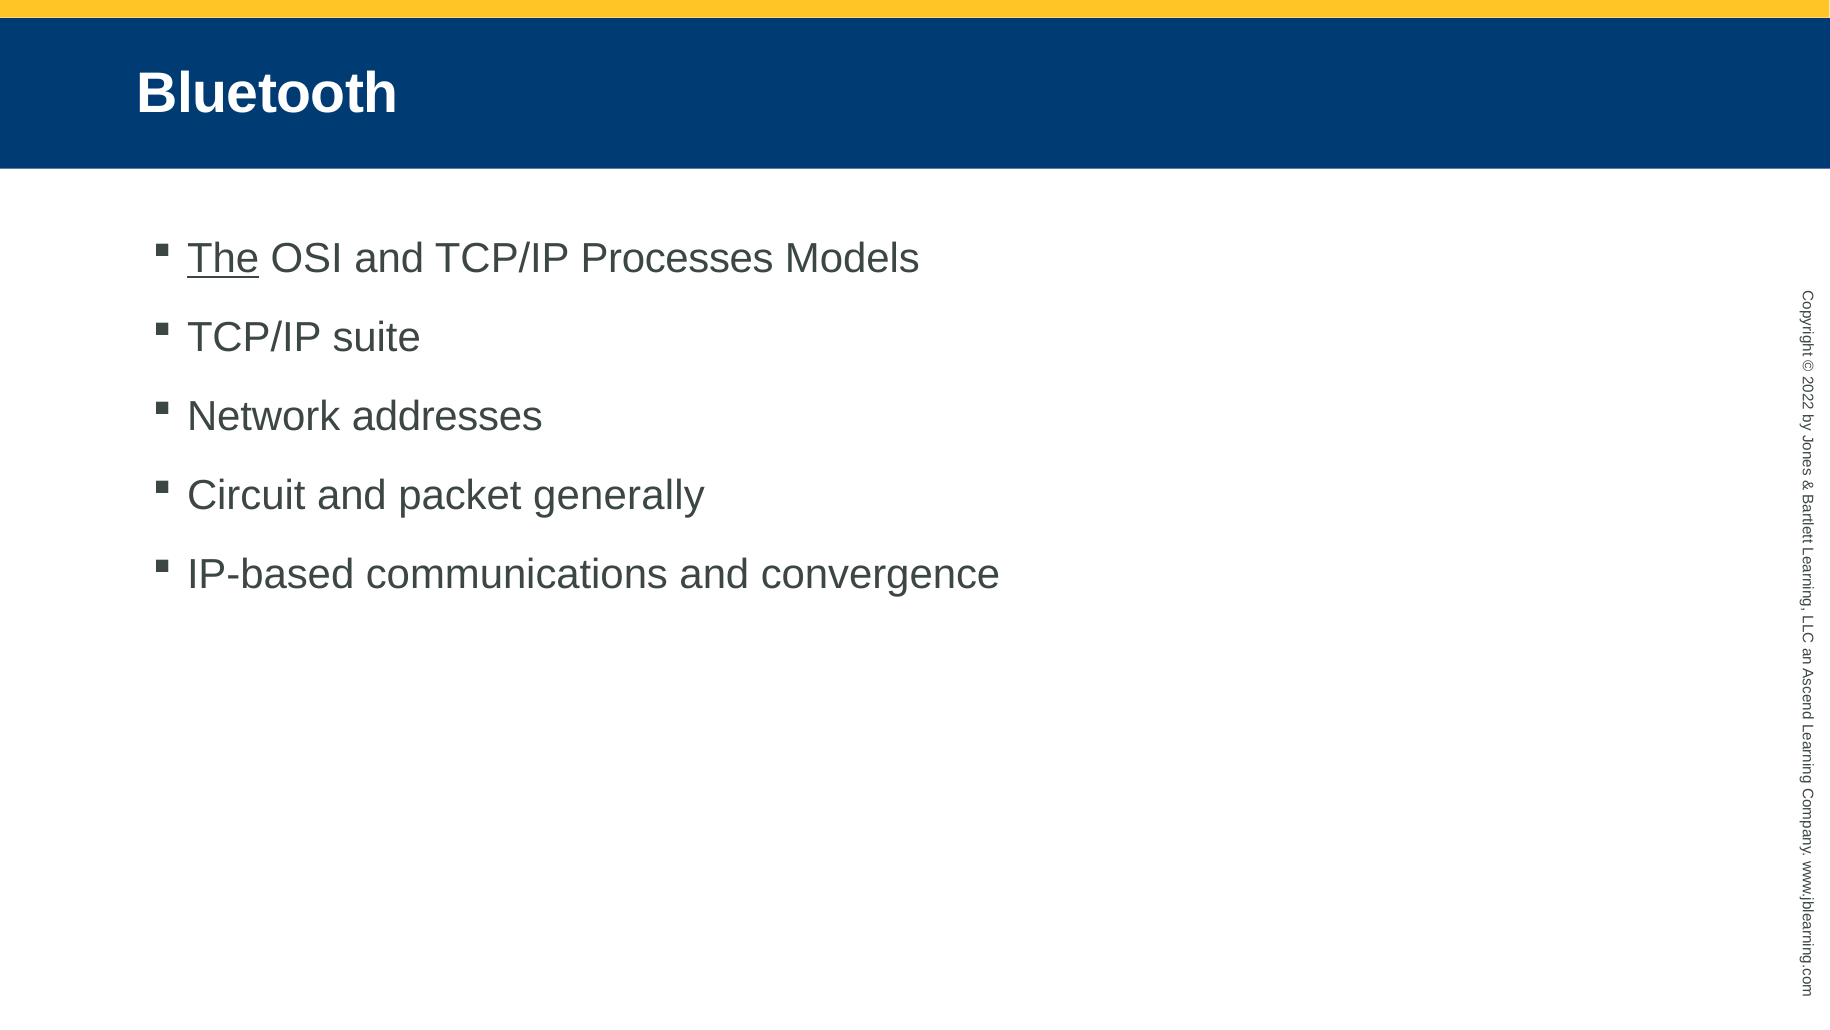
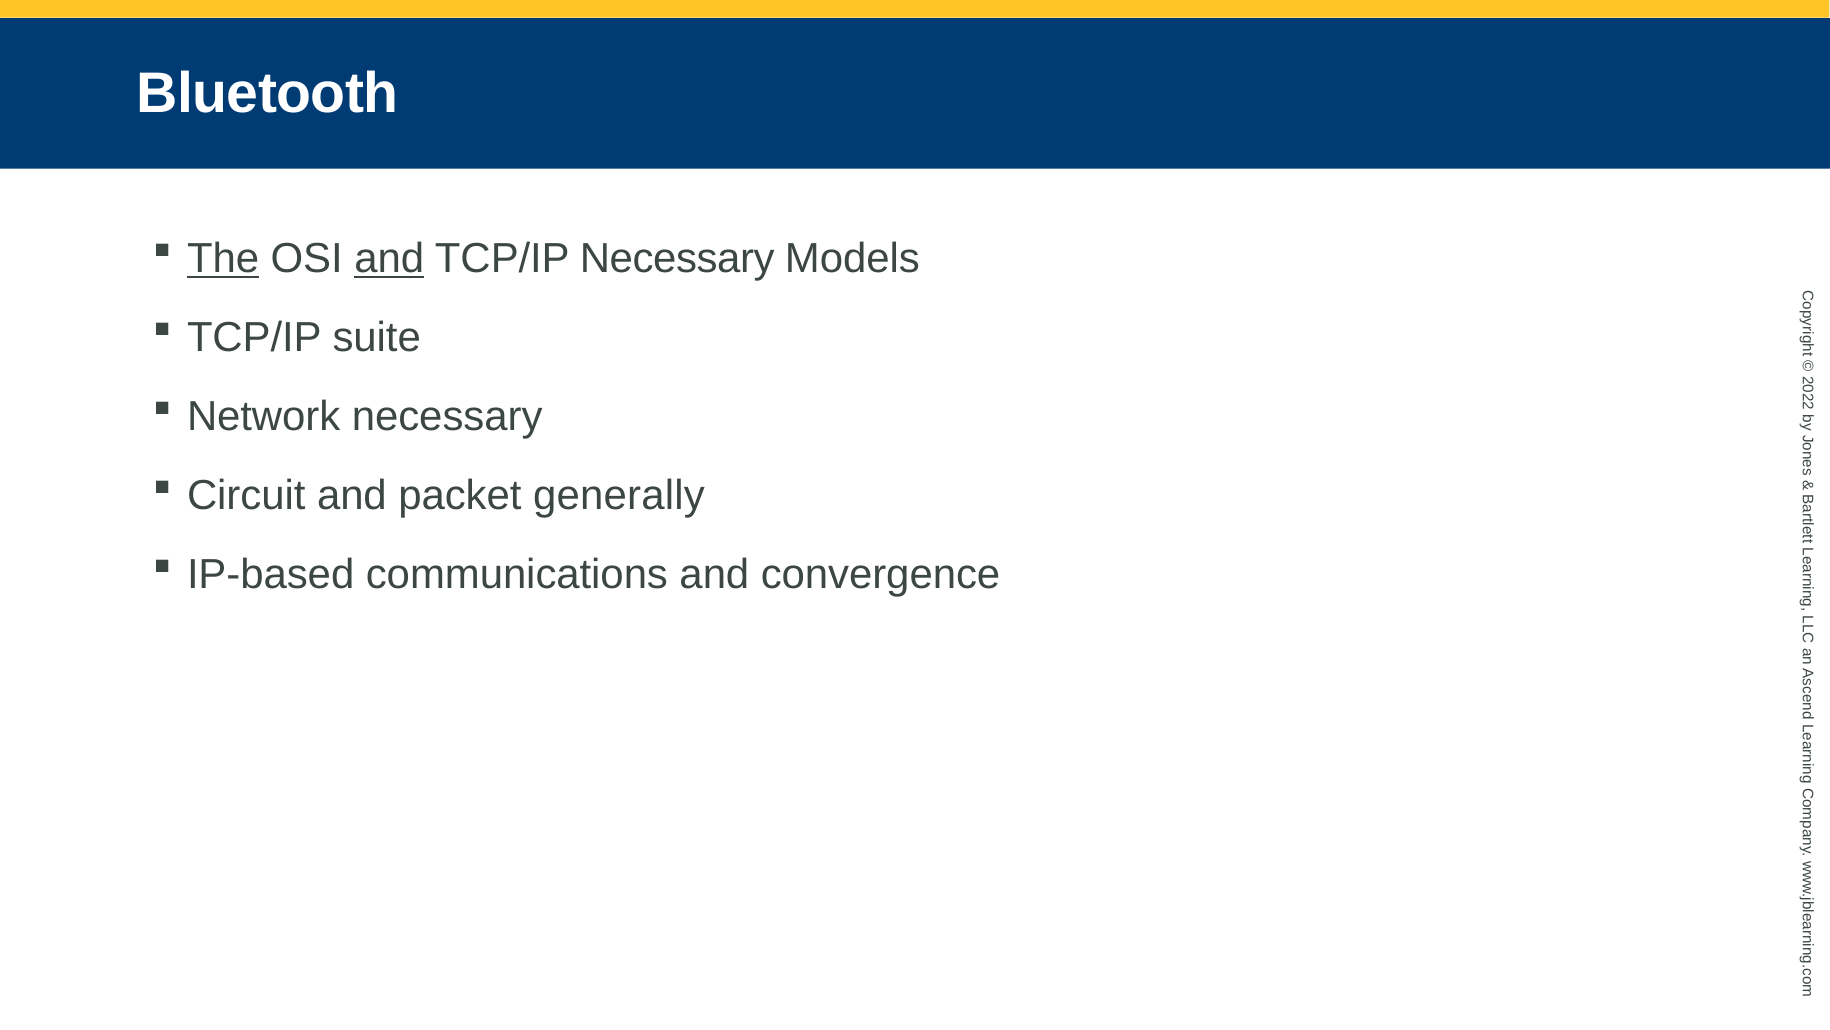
and at (389, 259) underline: none -> present
TCP/IP Processes: Processes -> Necessary
Network addresses: addresses -> necessary
